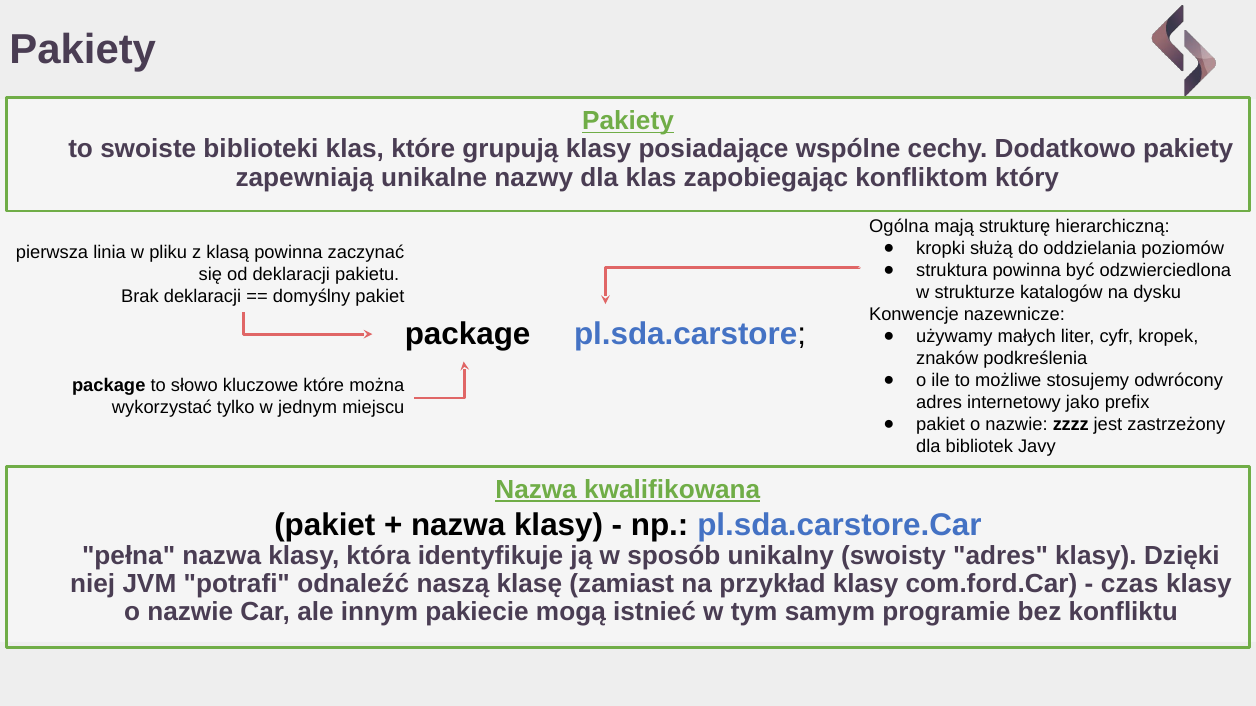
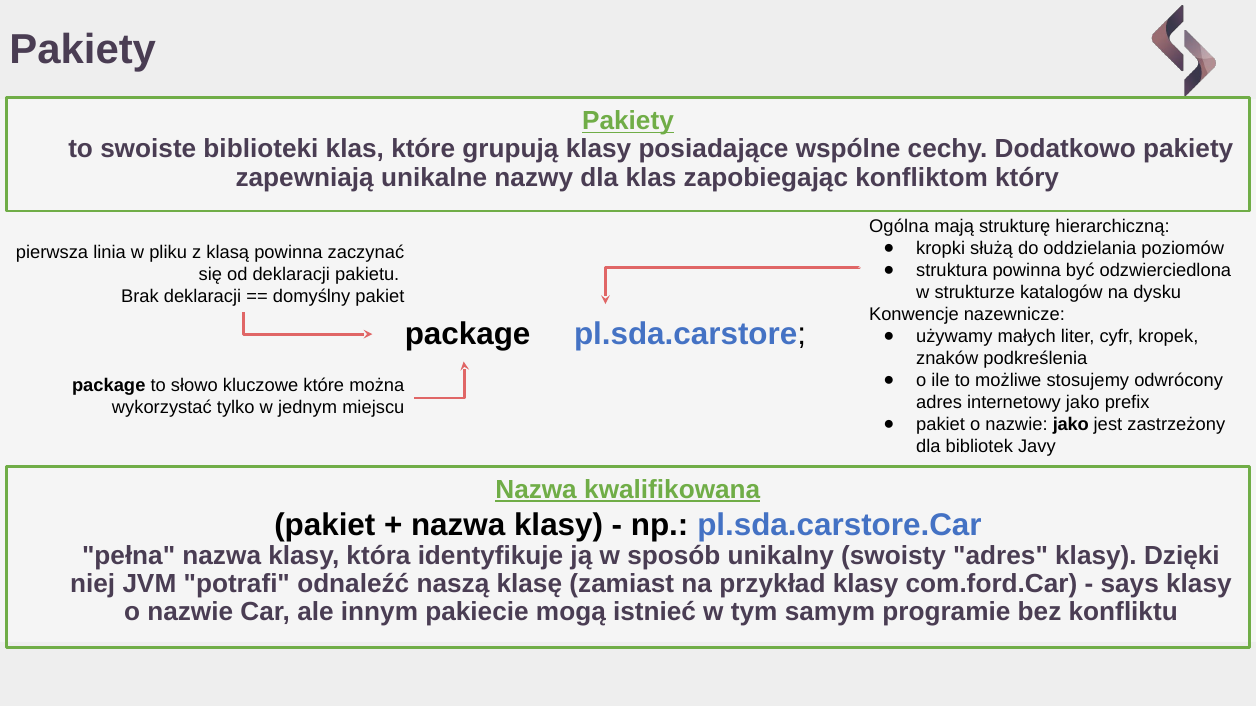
nazwie zzzz: zzzz -> jako
czas: czas -> says
